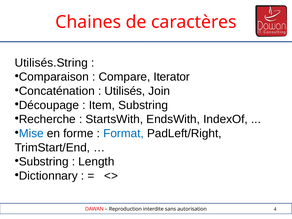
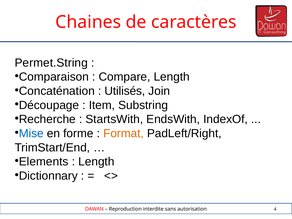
Utilisés.String: Utilisés.String -> Permet.String
Compare Iterator: Iterator -> Length
Format colour: blue -> orange
Substring at (44, 162): Substring -> Elements
